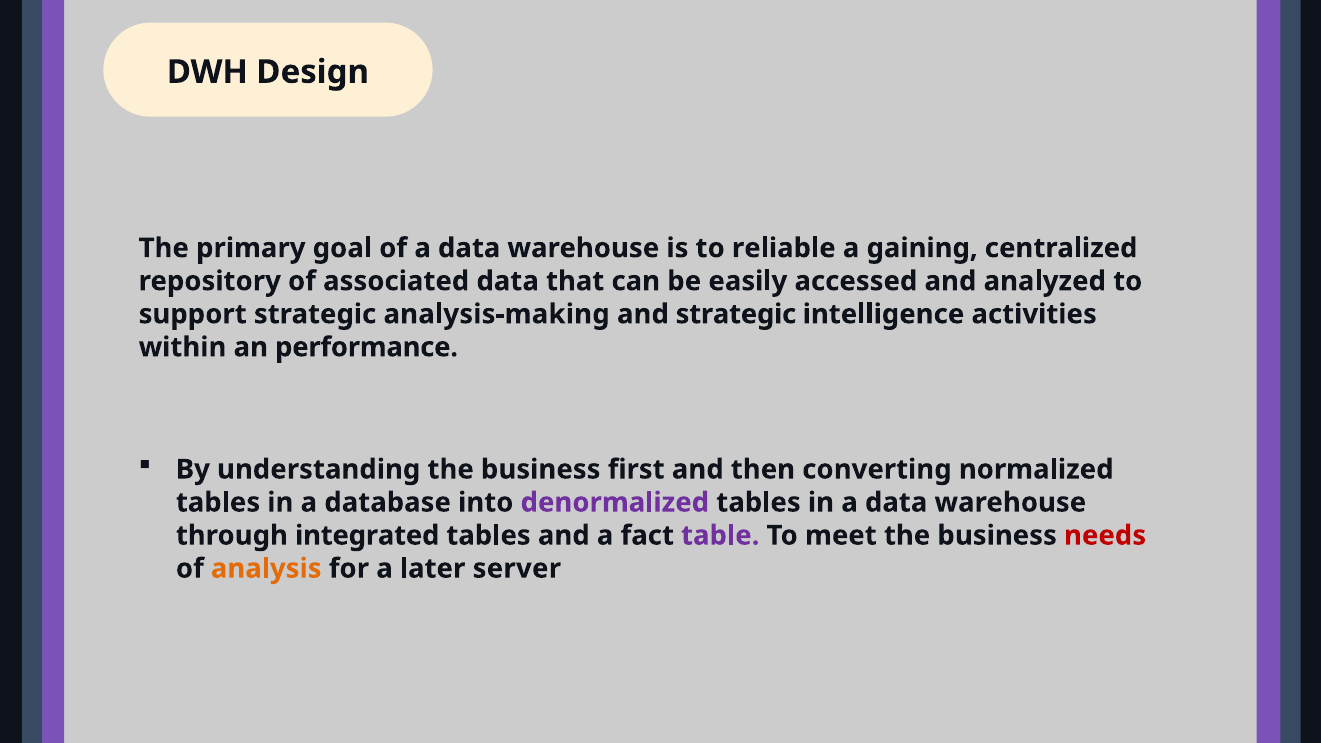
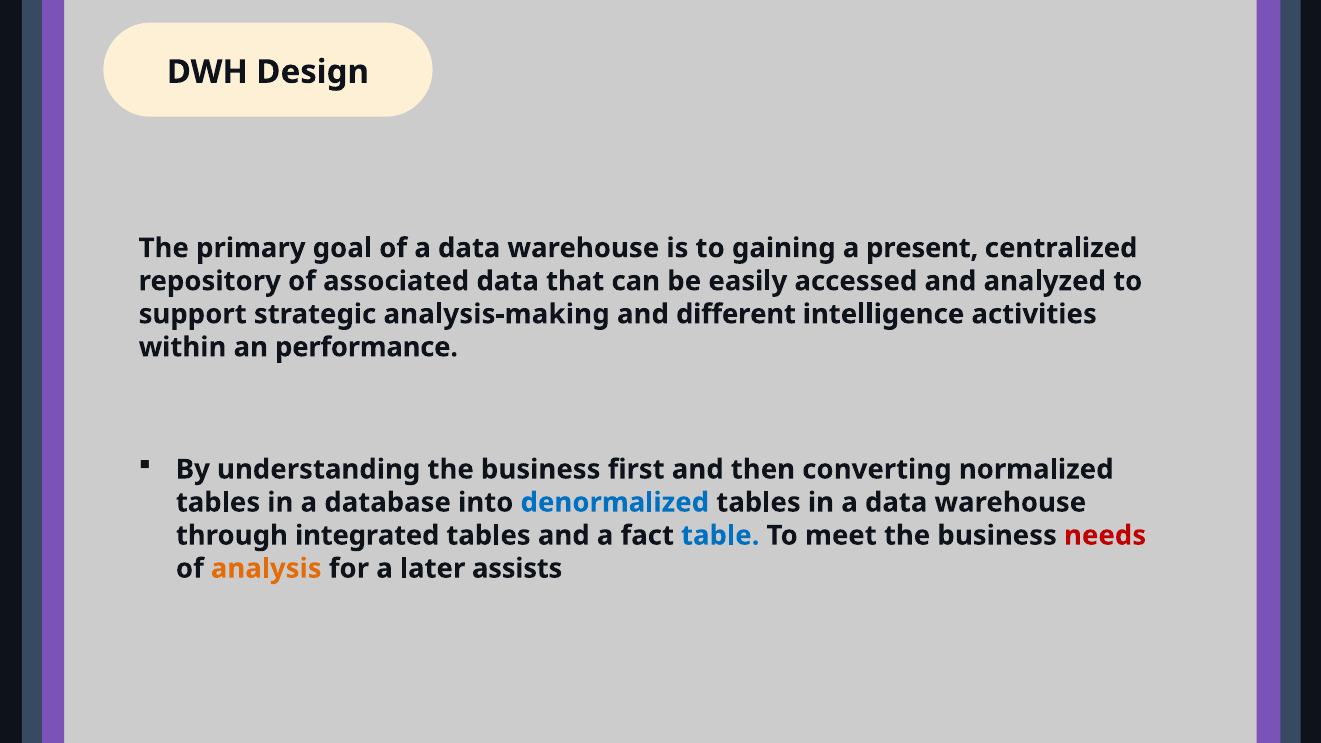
reliable: reliable -> gaining
gaining: gaining -> present
and strategic: strategic -> different
denormalized colour: purple -> blue
table colour: purple -> blue
server: server -> assists
